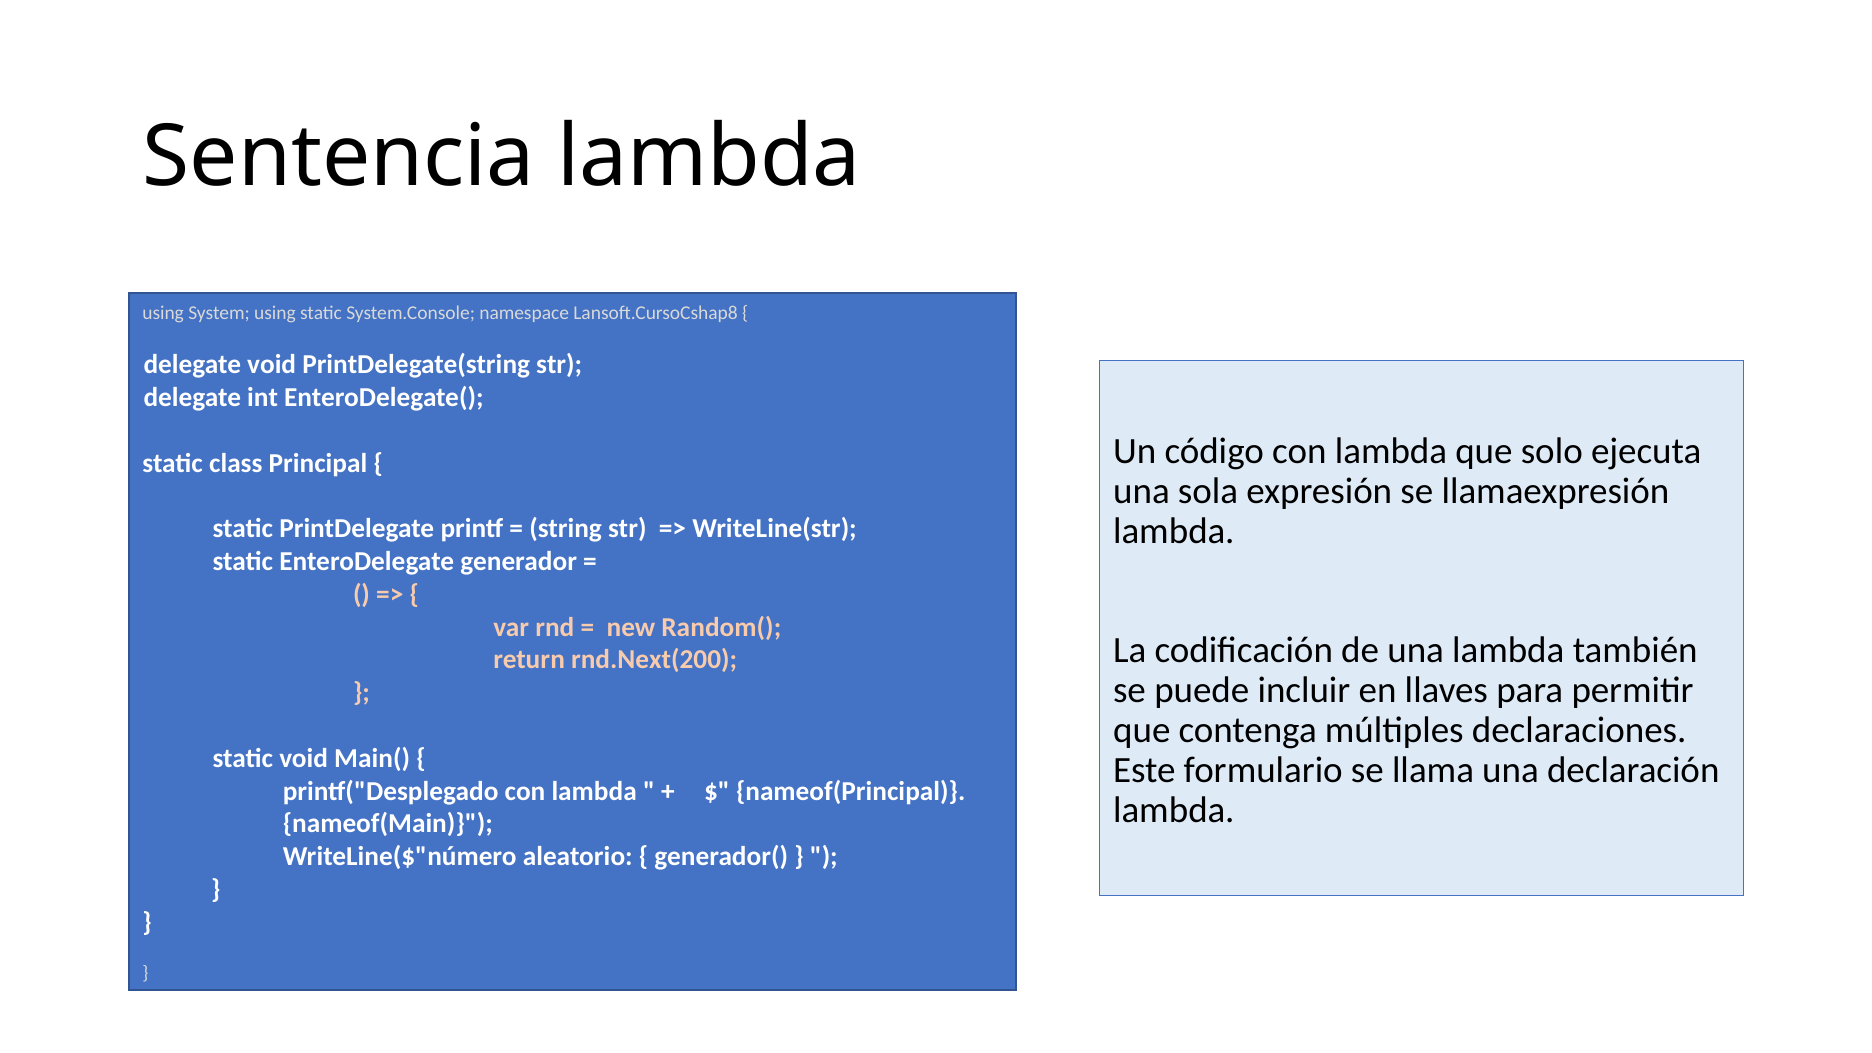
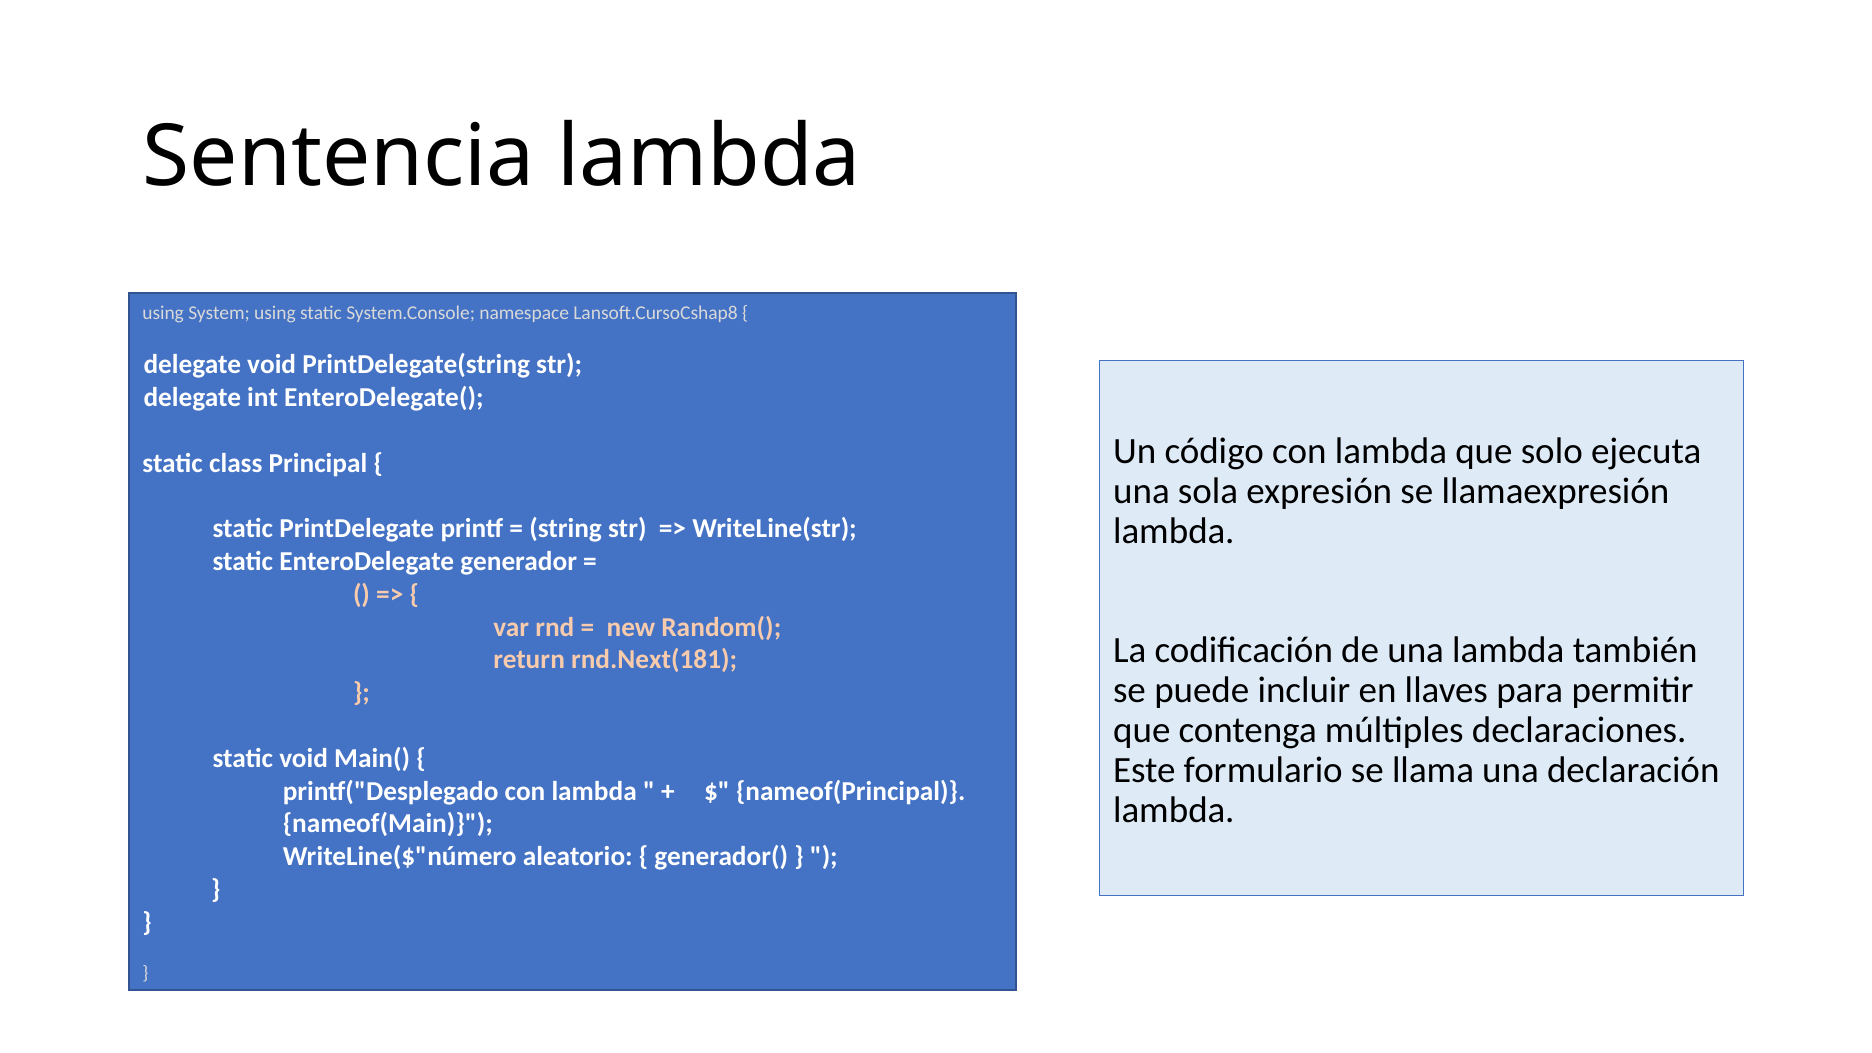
rnd.Next(200: rnd.Next(200 -> rnd.Next(181
